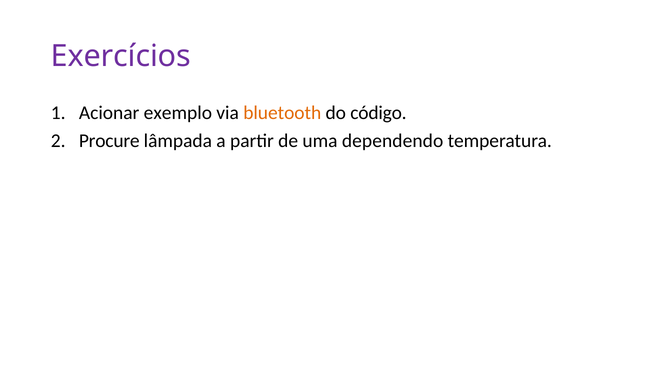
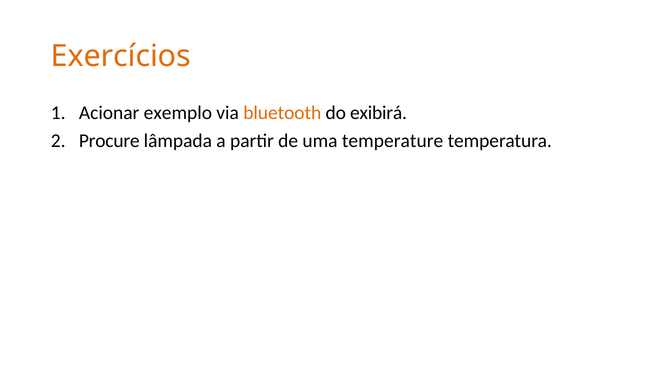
Exercícios colour: purple -> orange
código: código -> exibirá
dependendo: dependendo -> temperature
